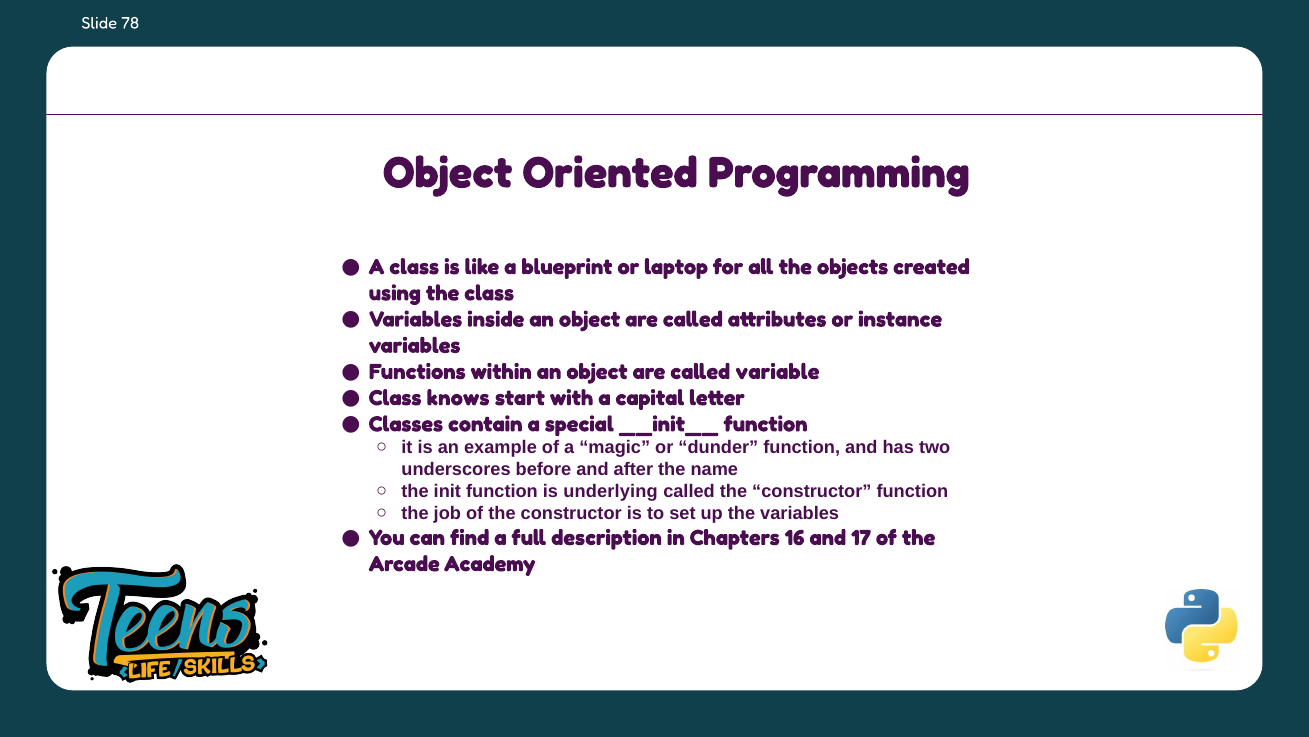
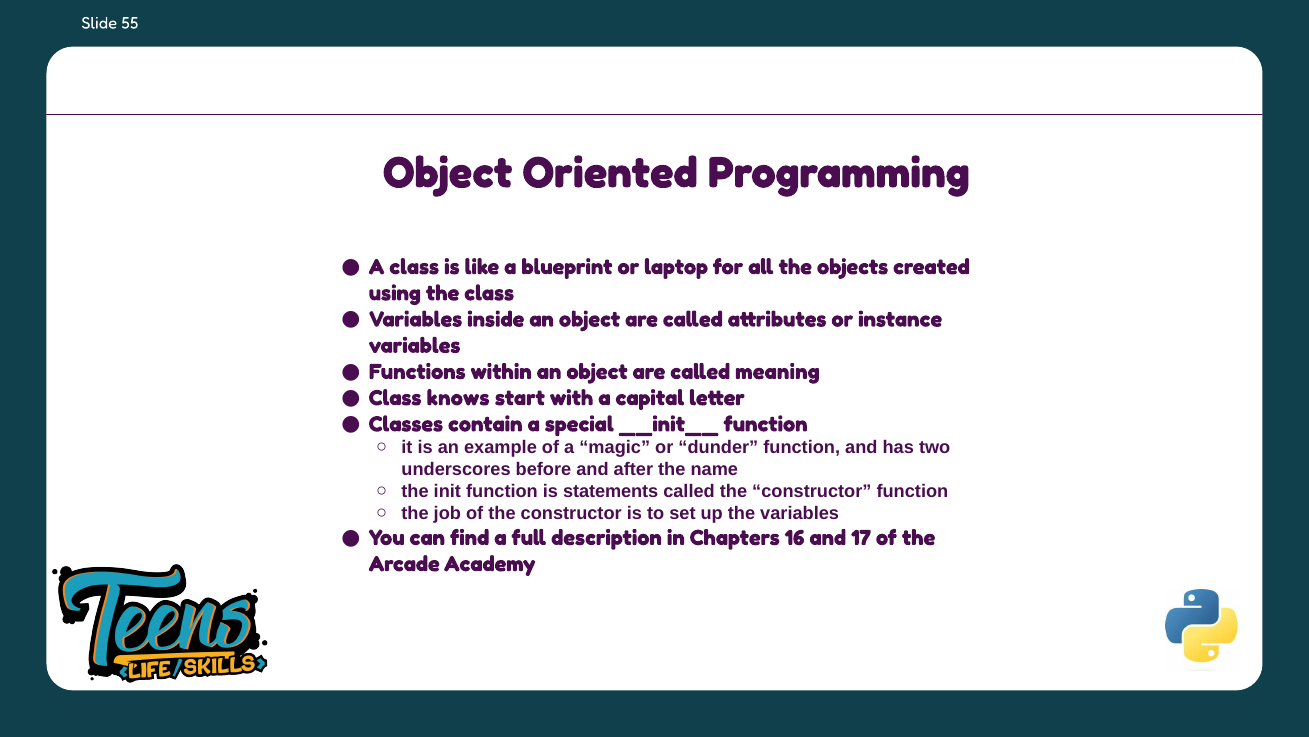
78: 78 -> 55
variable: variable -> meaning
underlying: underlying -> statements
